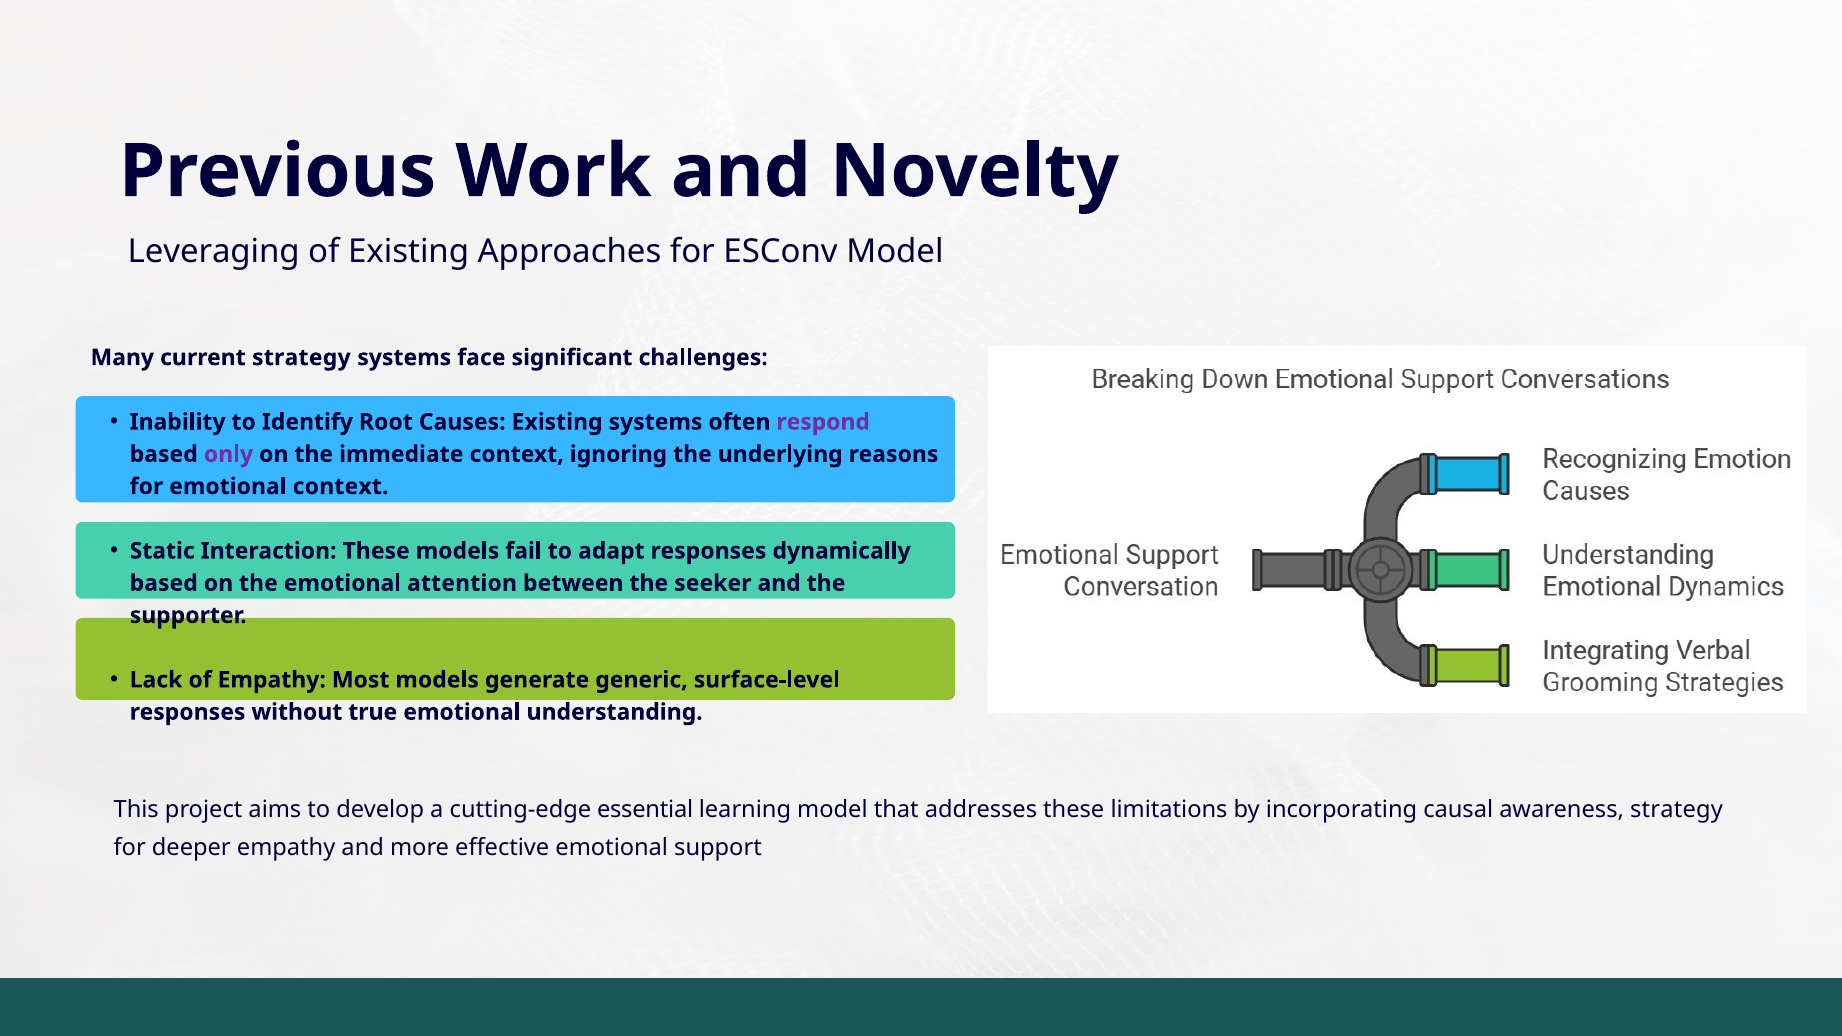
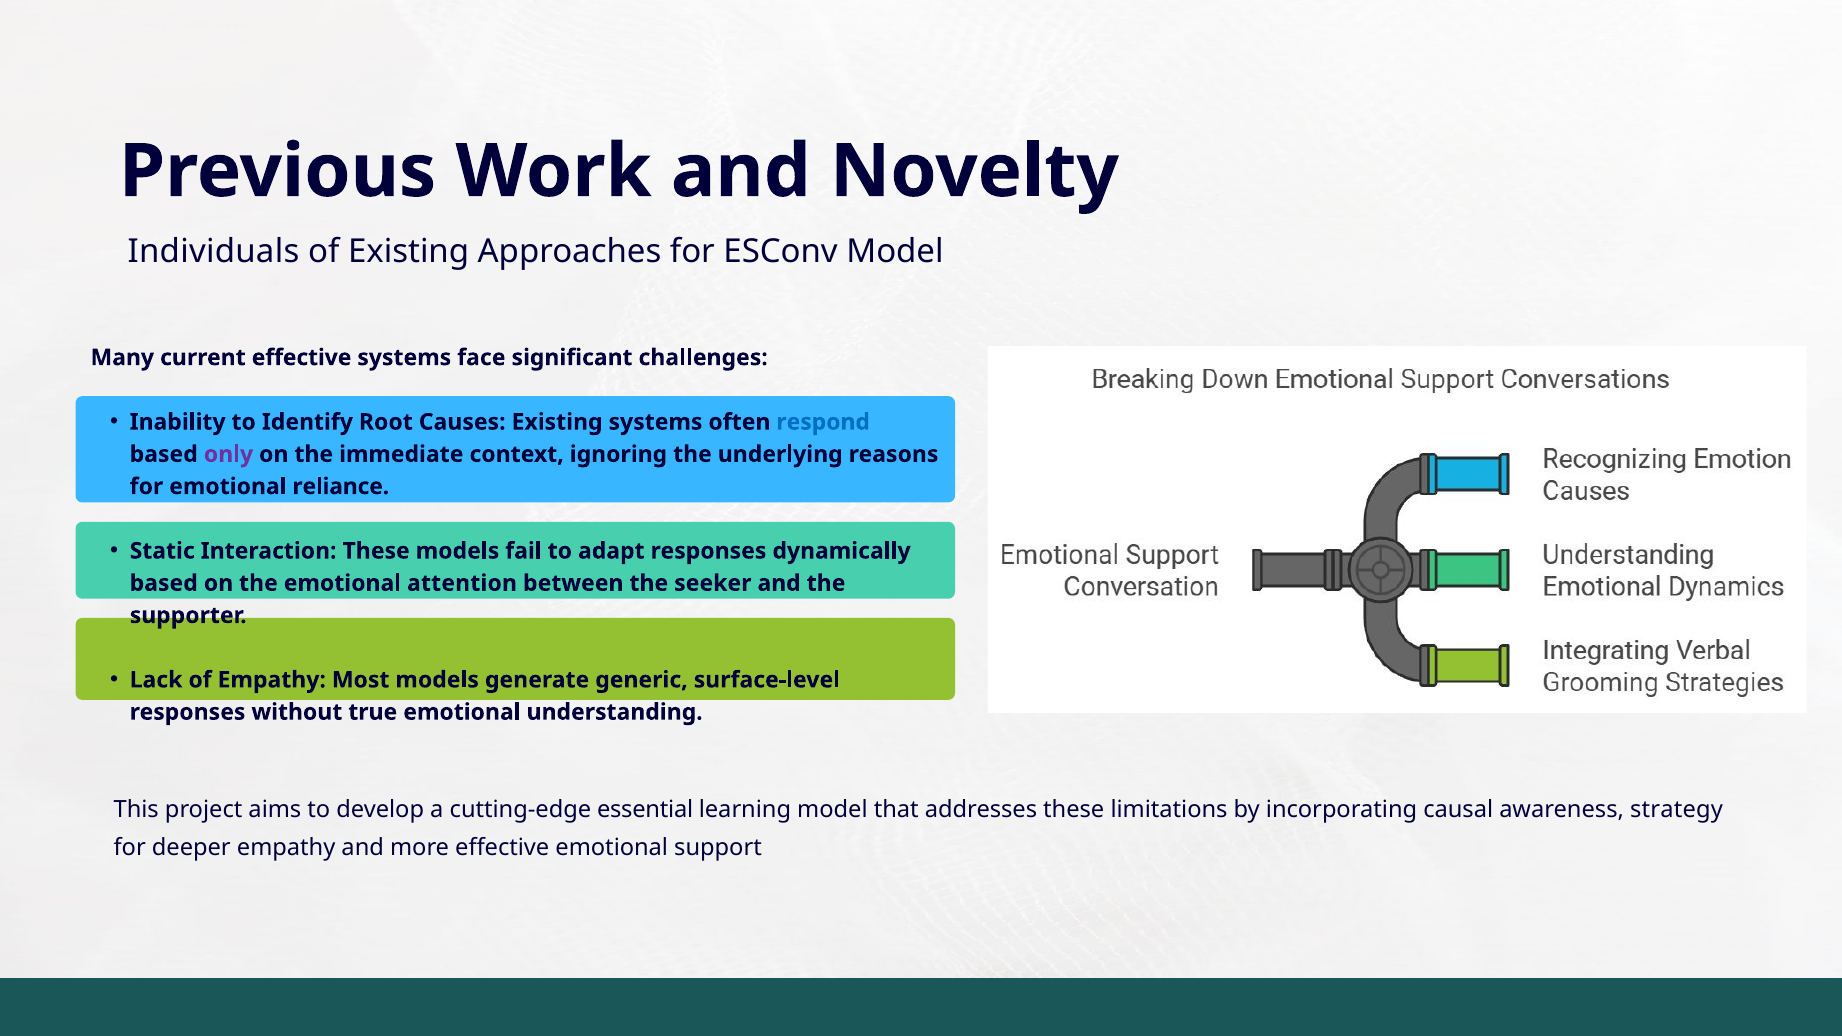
Leveraging: Leveraging -> Individuals
current strategy: strategy -> effective
respond colour: purple -> blue
emotional context: context -> reliance
